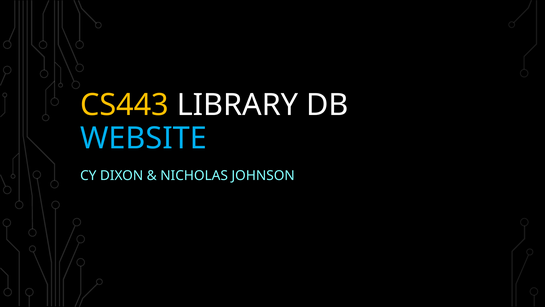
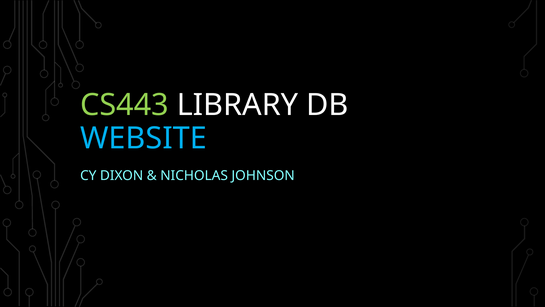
CS443 colour: yellow -> light green
